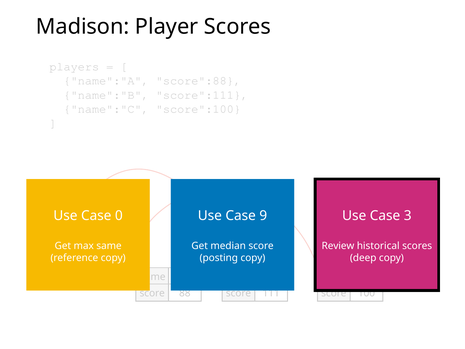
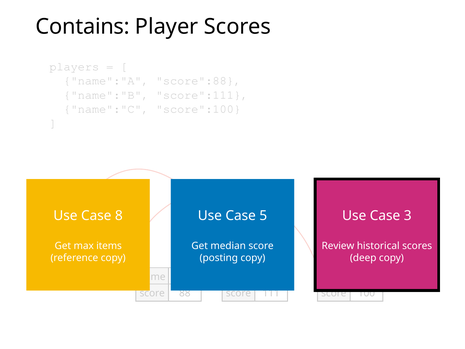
Madison: Madison -> Contains
0: 0 -> 8
9: 9 -> 5
same: same -> items
